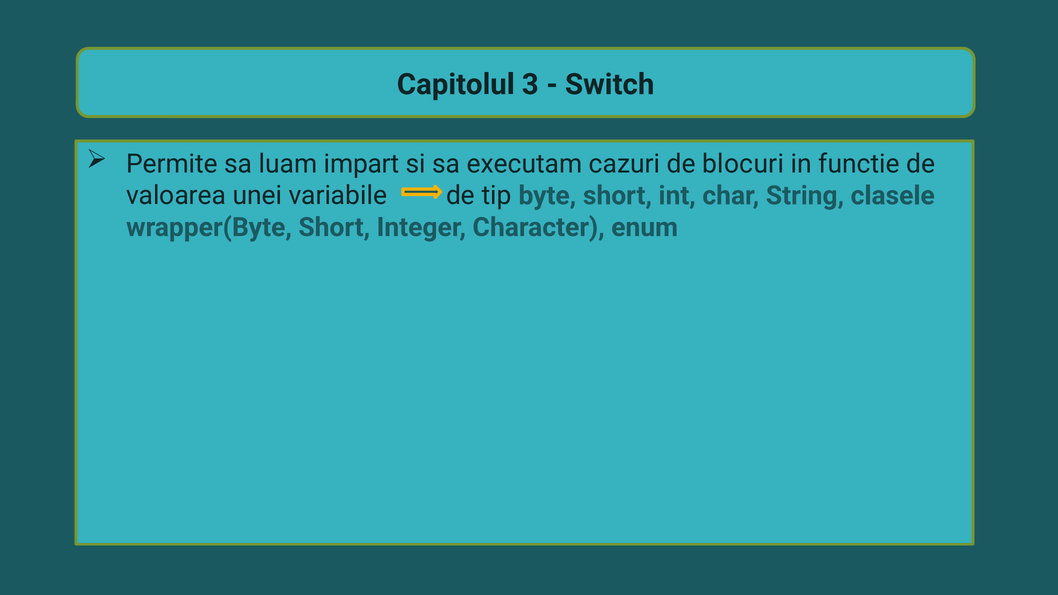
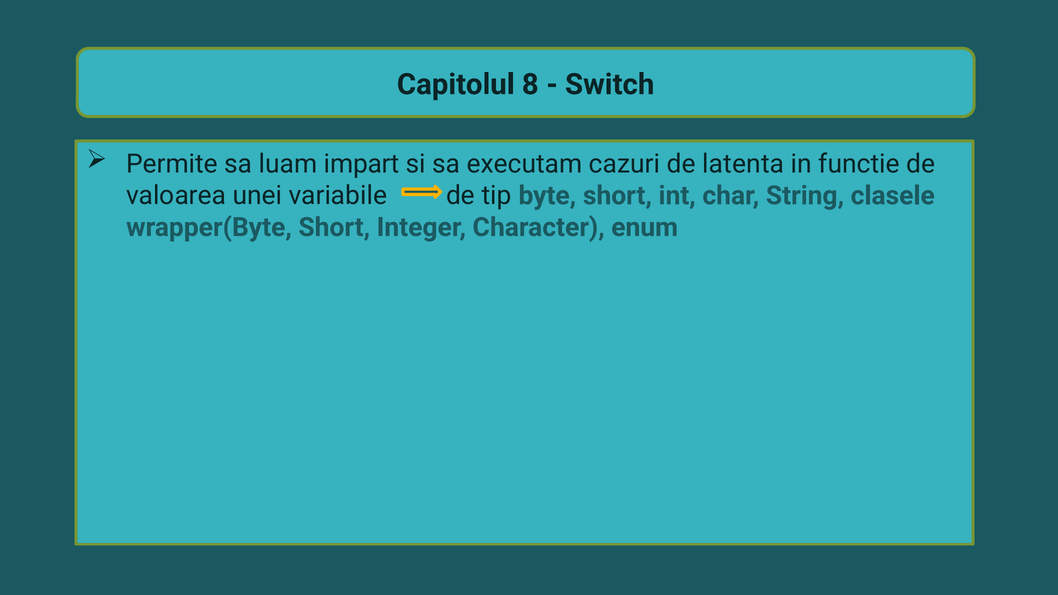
3: 3 -> 8
blocuri: blocuri -> latenta
